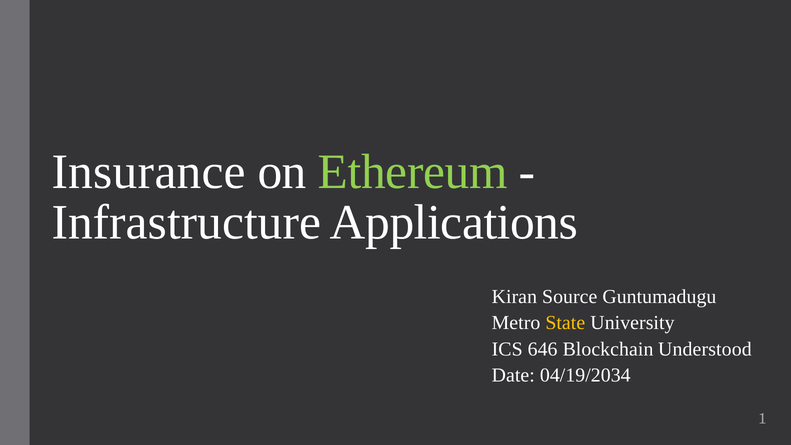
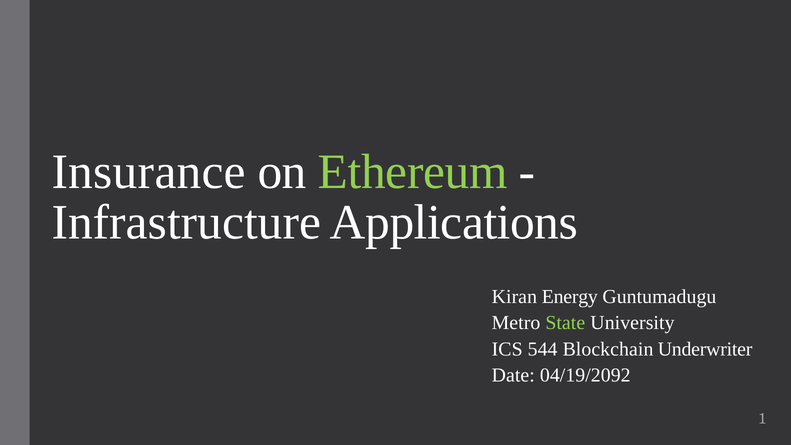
Source: Source -> Energy
State colour: yellow -> light green
646: 646 -> 544
Understood: Understood -> Underwriter
04/19/2034: 04/19/2034 -> 04/19/2092
